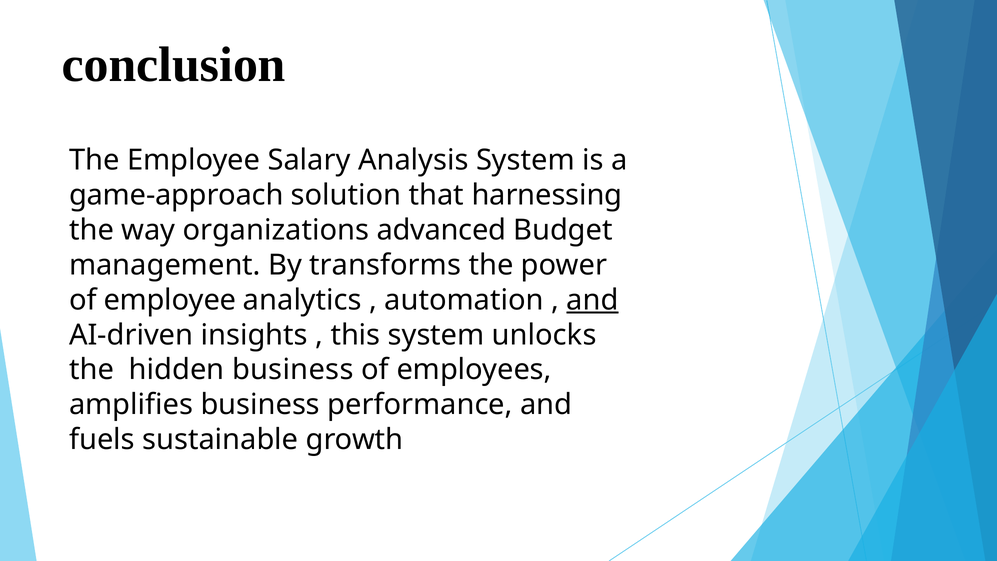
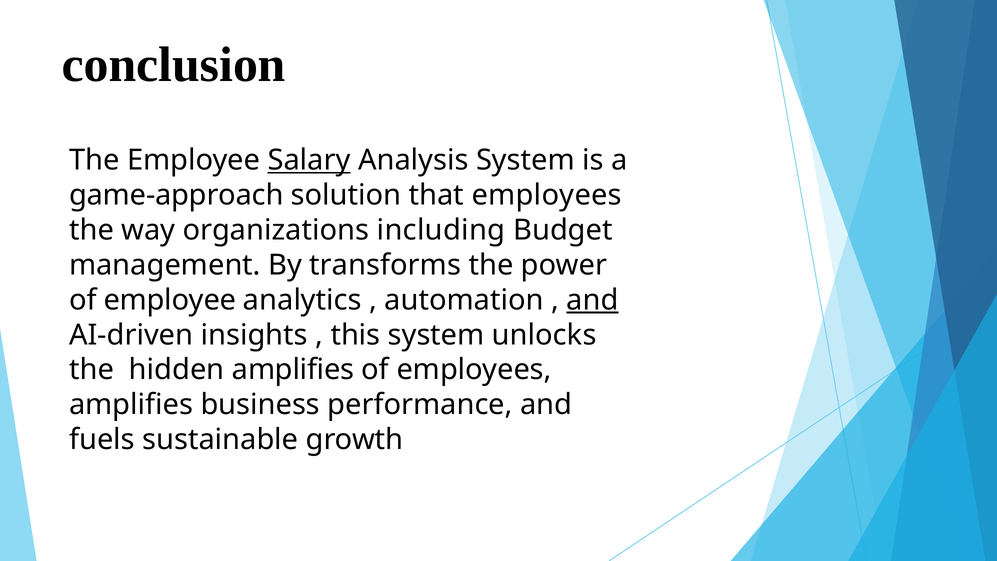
Salary underline: none -> present
that harnessing: harnessing -> employees
advanced: advanced -> including
hidden business: business -> amplifies
